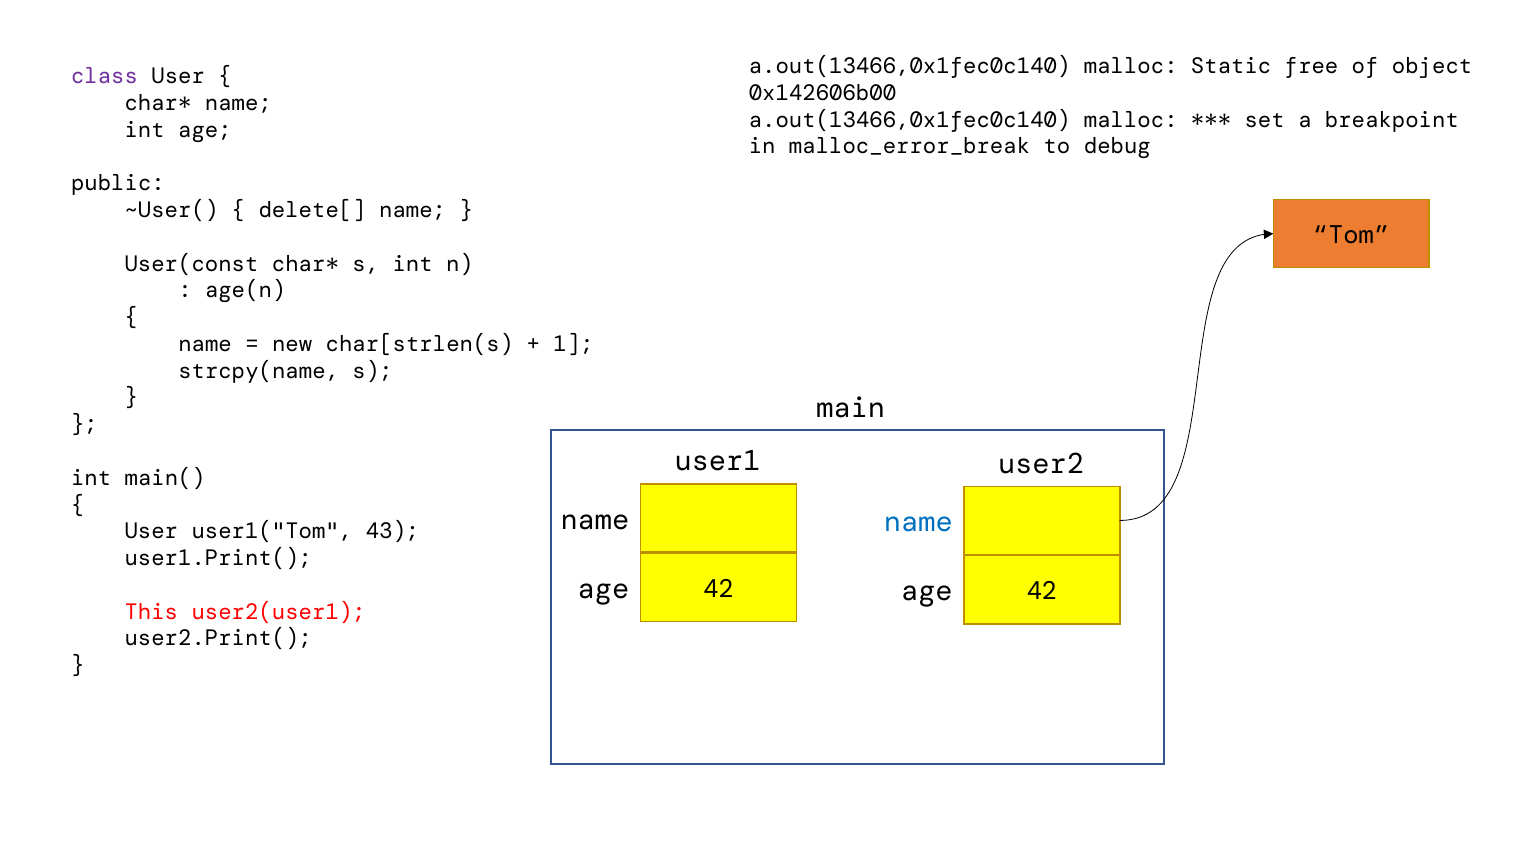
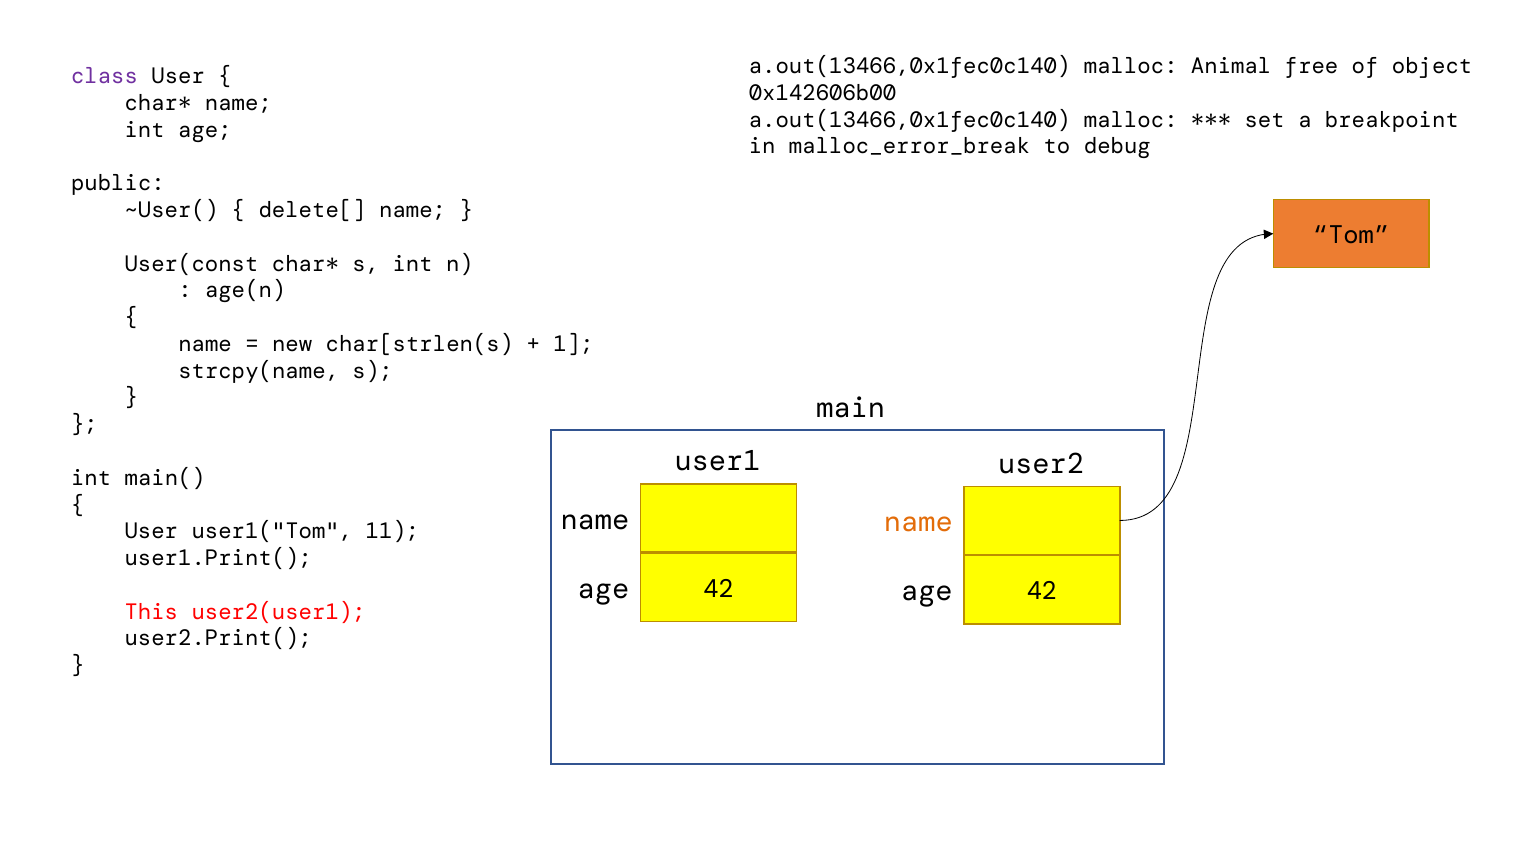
Static: Static -> Animal
name at (918, 522) colour: blue -> orange
43: 43 -> 11
